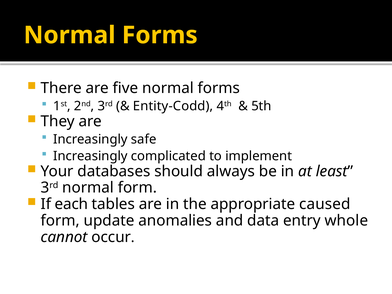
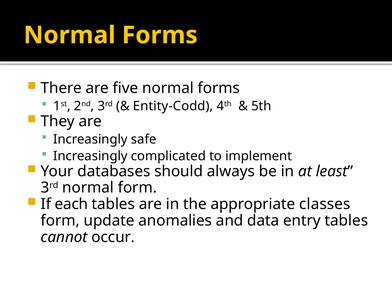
caused: caused -> classes
entry whole: whole -> tables
